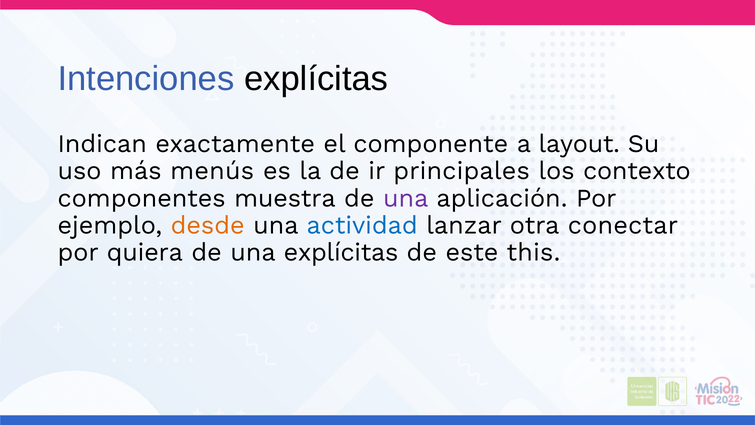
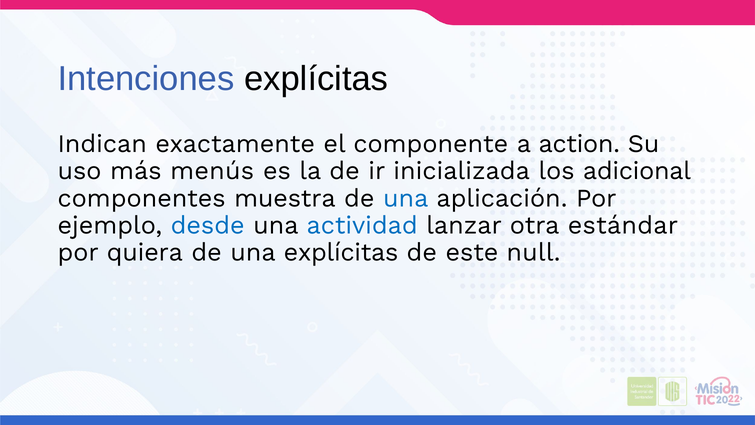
layout: layout -> action
principales: principales -> inicializada
contexto: contexto -> adicional
una at (406, 198) colour: purple -> blue
desde colour: orange -> blue
conectar: conectar -> estándar
this: this -> null
